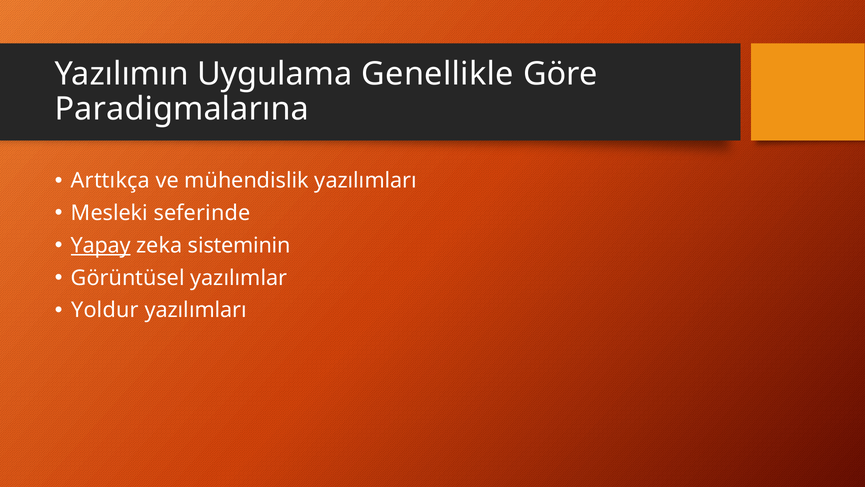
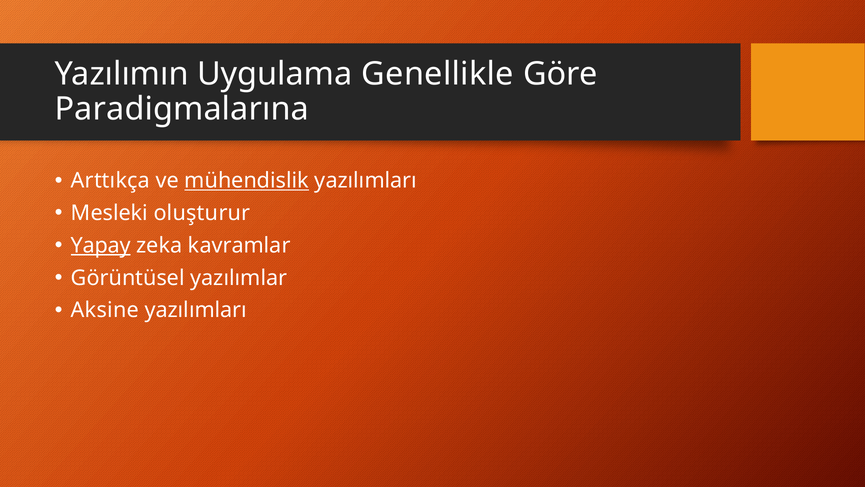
mühendislik underline: none -> present
seferinde: seferinde -> oluşturur
sisteminin: sisteminin -> kavramlar
Yoldur: Yoldur -> Aksine
